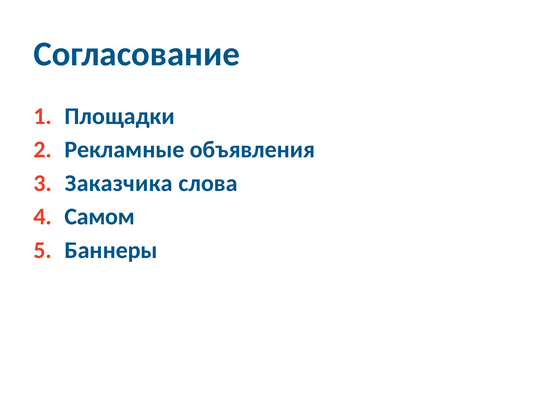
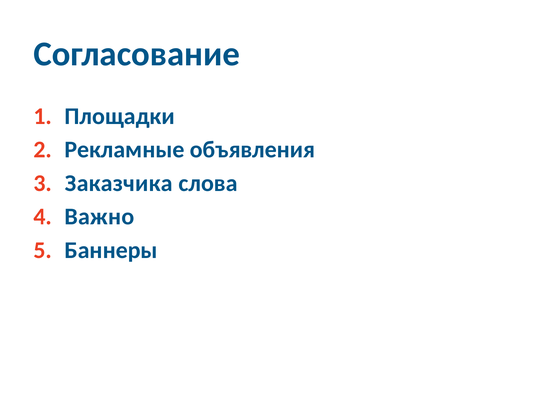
Самом: Самом -> Важно
